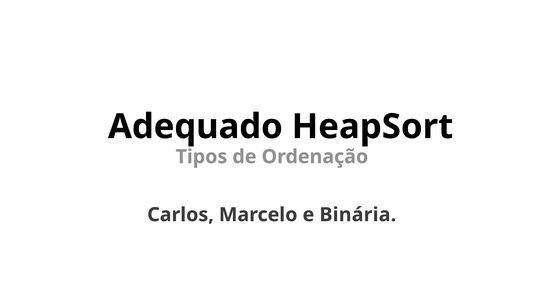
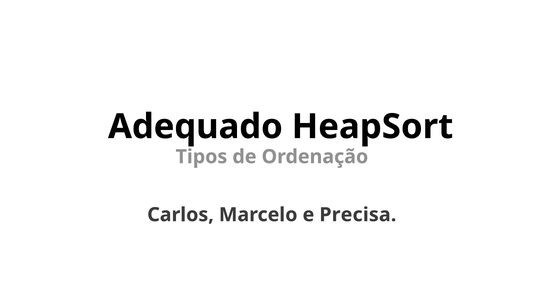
Binária: Binária -> Precisa
